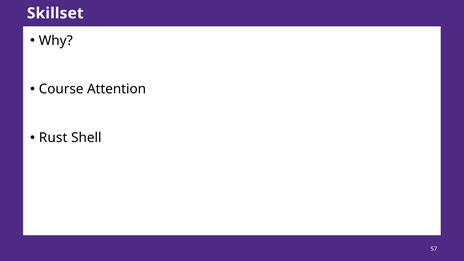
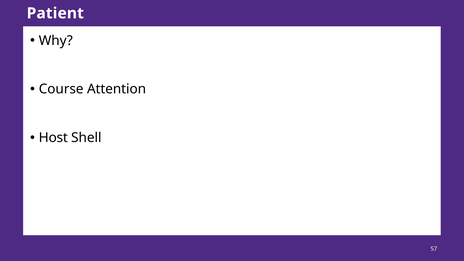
Skillset: Skillset -> Patient
Rust: Rust -> Host
